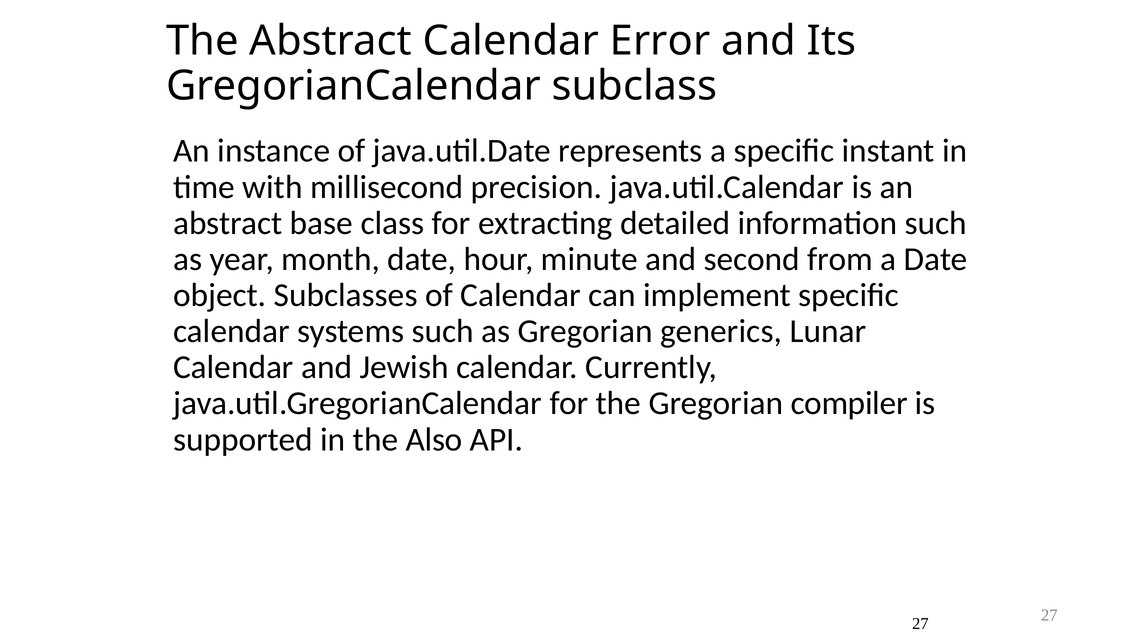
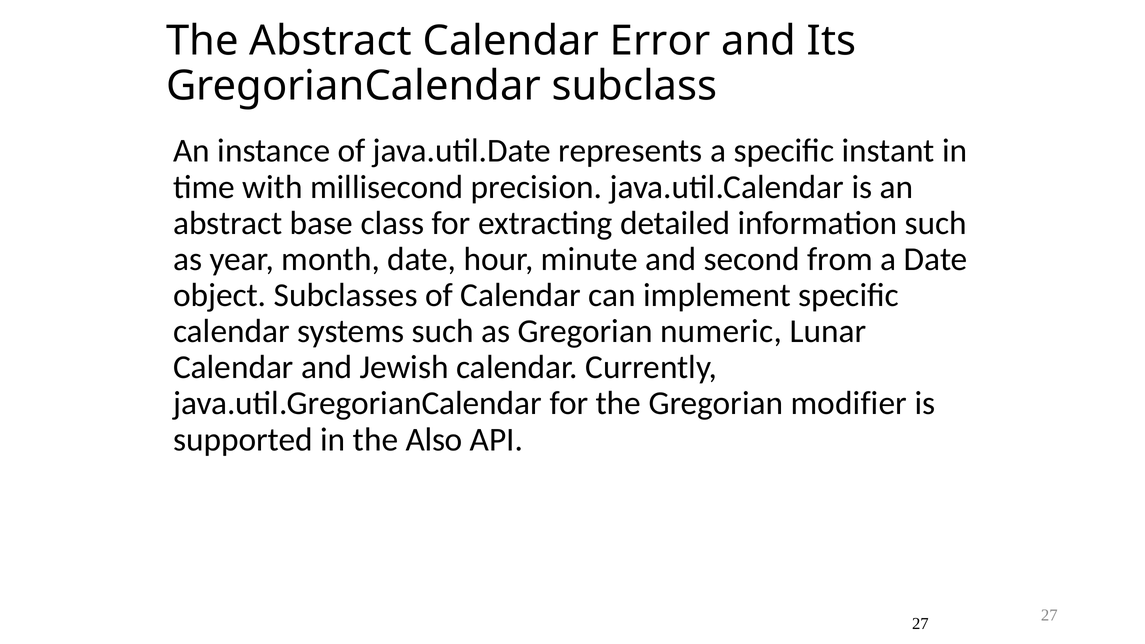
generics: generics -> numeric
compiler: compiler -> modifier
